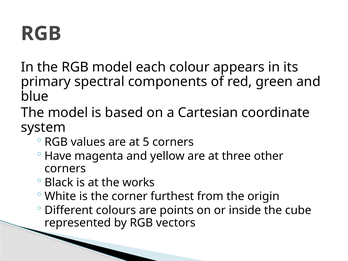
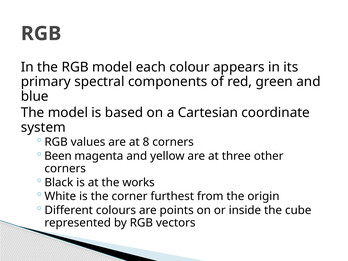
5: 5 -> 8
Have: Have -> Been
